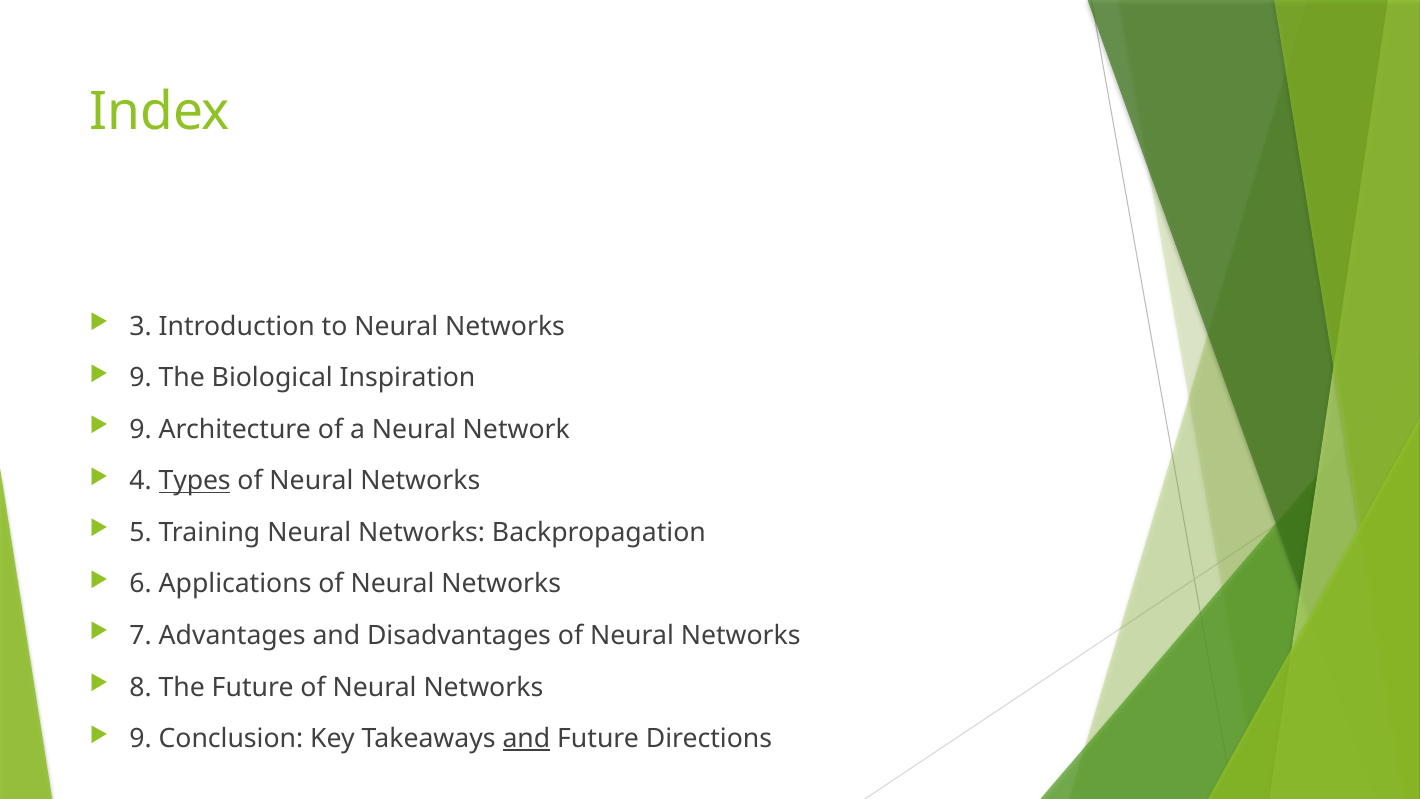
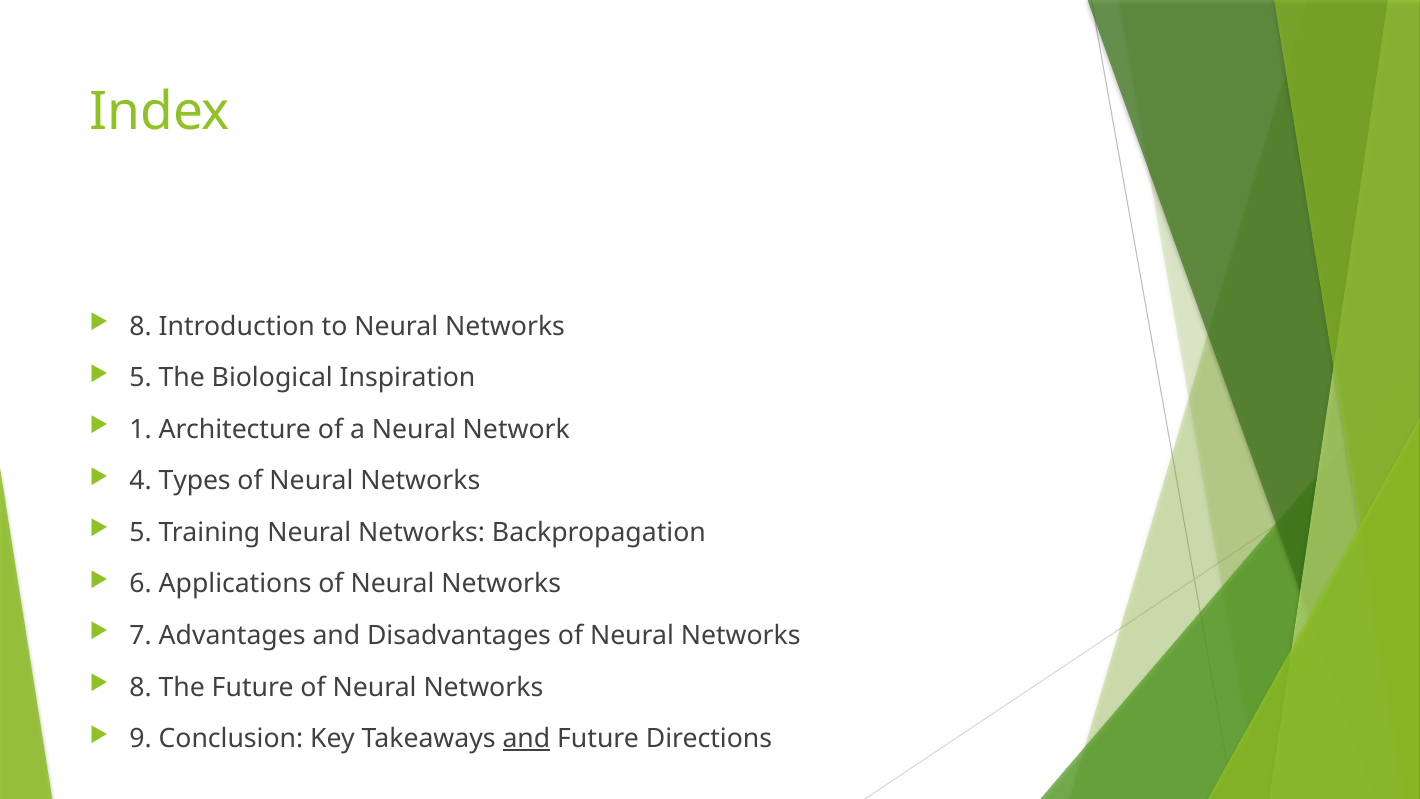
3 at (141, 326): 3 -> 8
9 at (141, 378): 9 -> 5
9 at (141, 429): 9 -> 1
Types underline: present -> none
